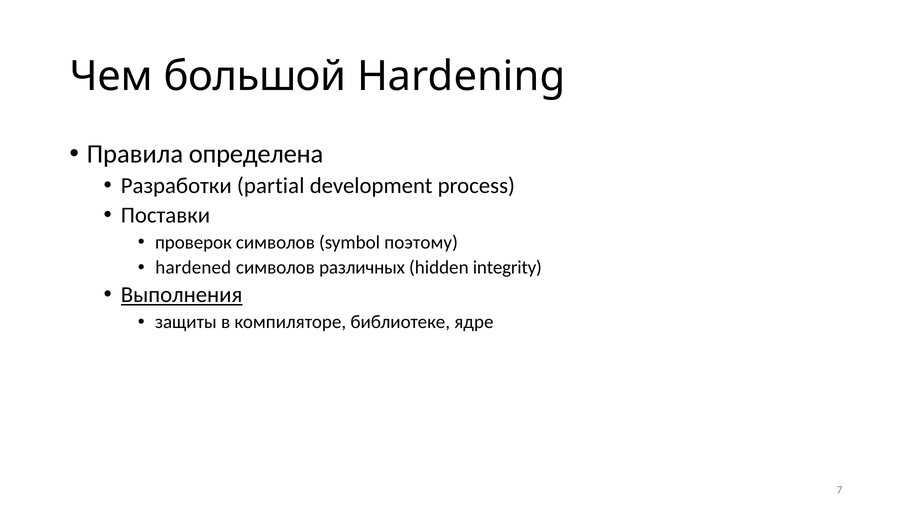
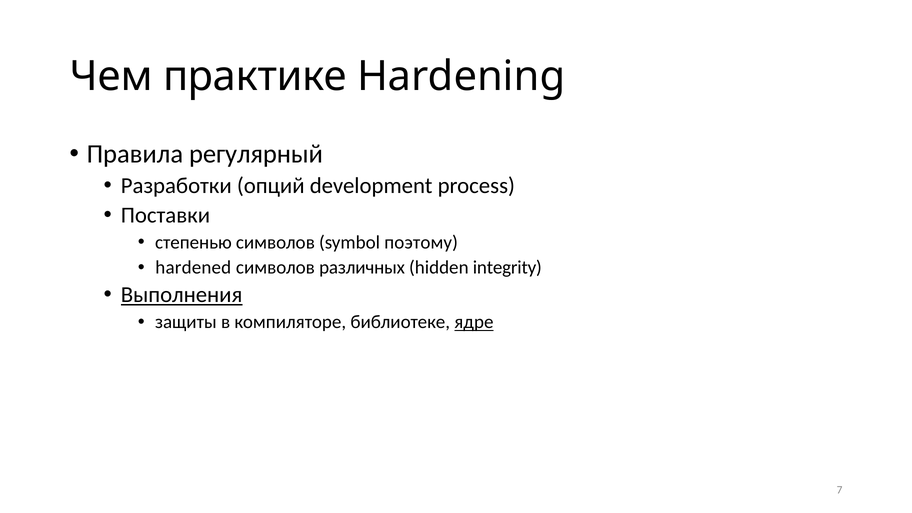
большой: большой -> практике
определена: определена -> регулярный
partial: partial -> опций
проверок: проверок -> степенью
ядре underline: none -> present
